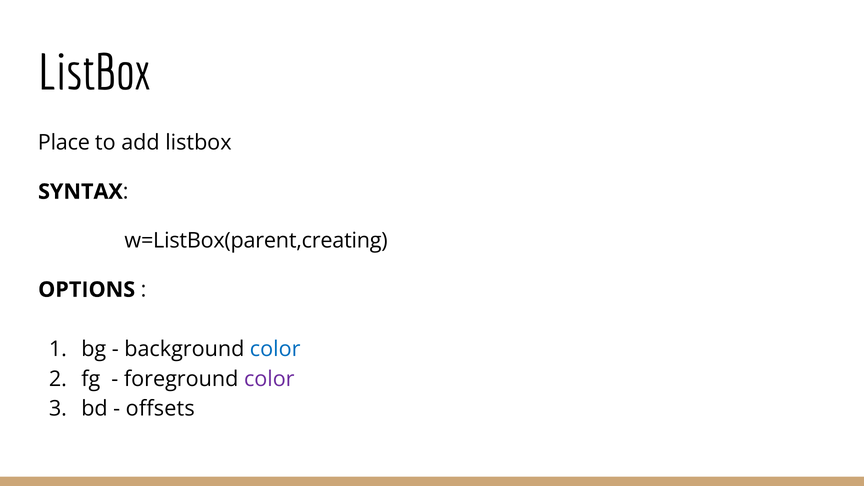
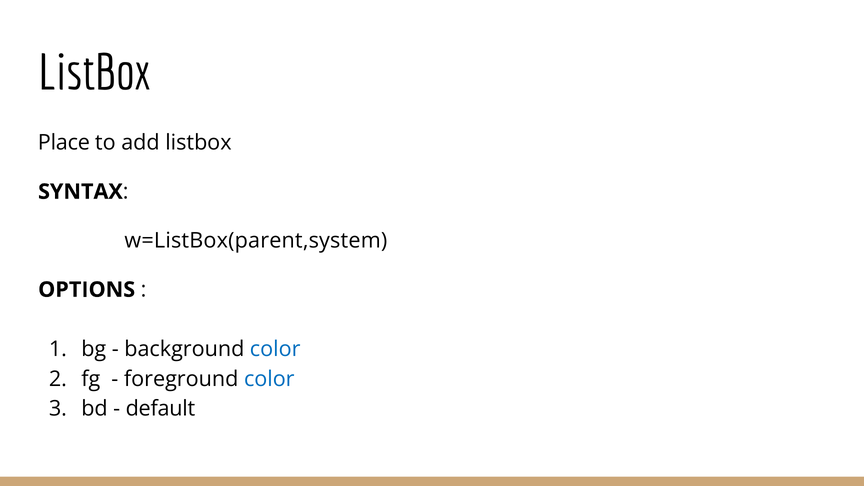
w=ListBox(parent,creating: w=ListBox(parent,creating -> w=ListBox(parent,system
color at (269, 379) colour: purple -> blue
offsets: offsets -> default
